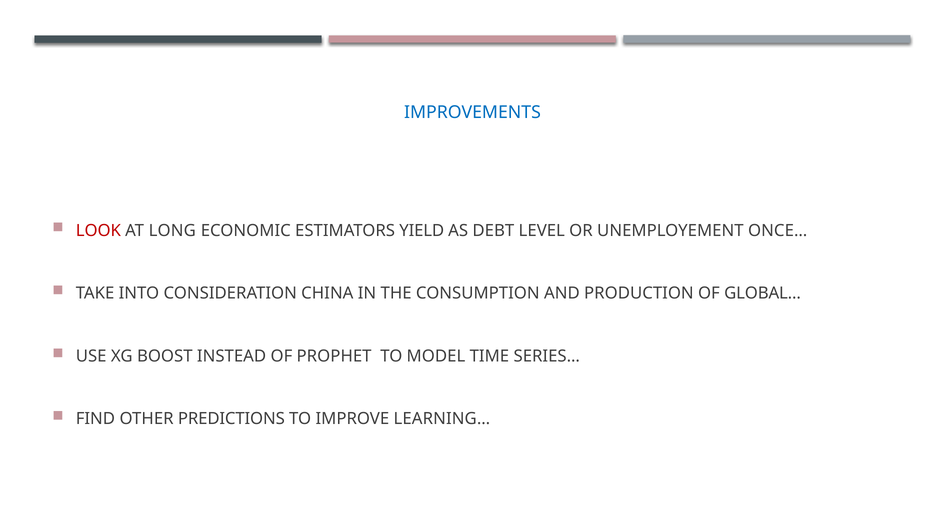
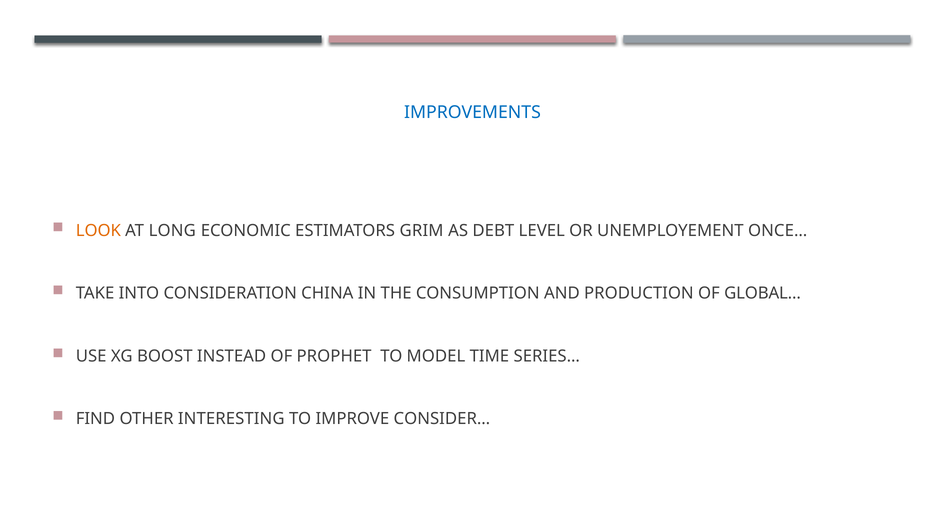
LOOK colour: red -> orange
YIELD: YIELD -> GRIM
PREDICTIONS: PREDICTIONS -> INTERESTING
LEARNING…: LEARNING… -> CONSIDER…
